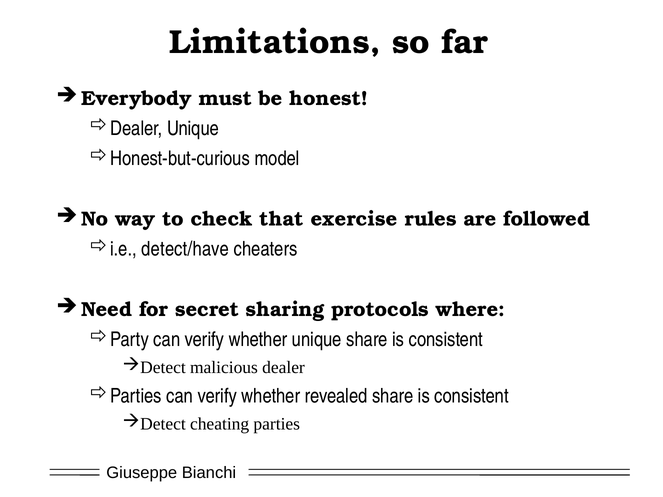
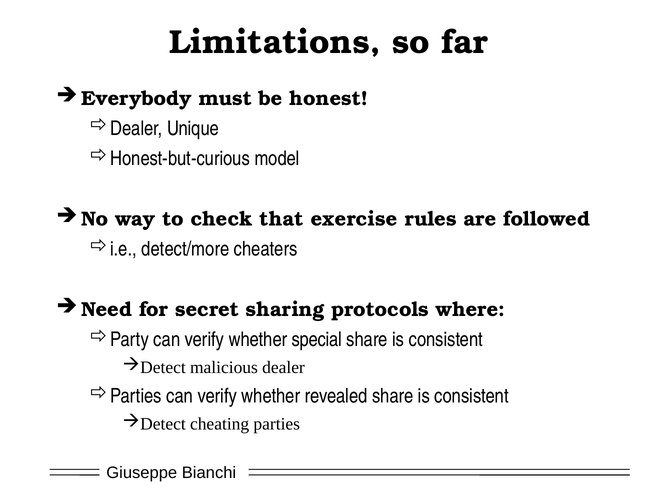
detect/have: detect/have -> detect/more
whether unique: unique -> special
